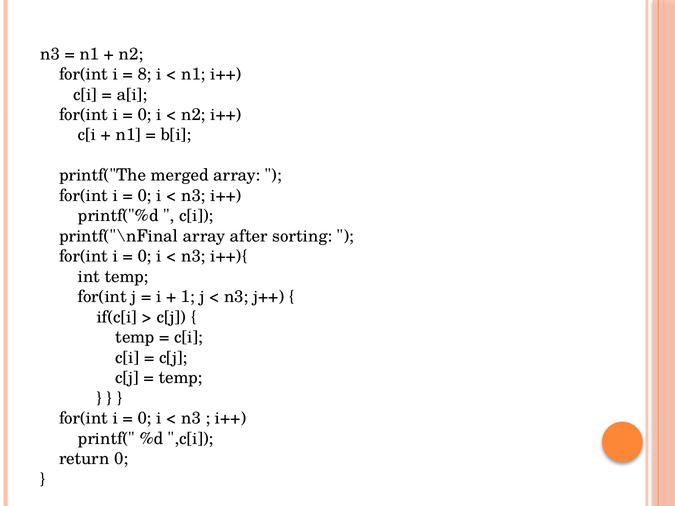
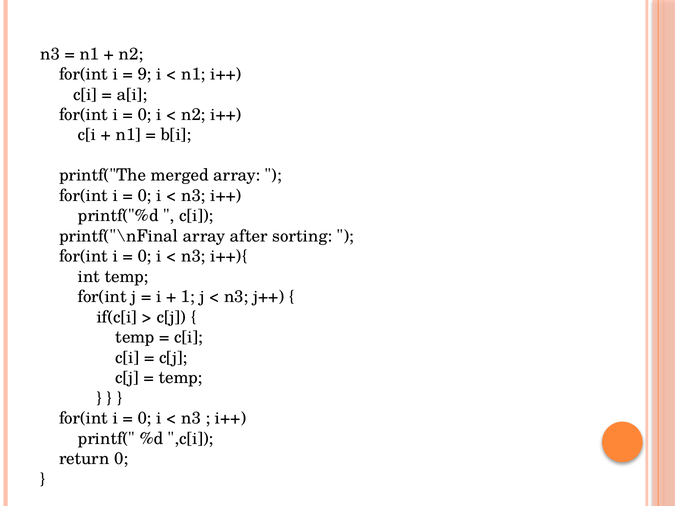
8: 8 -> 9
